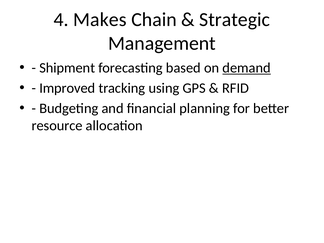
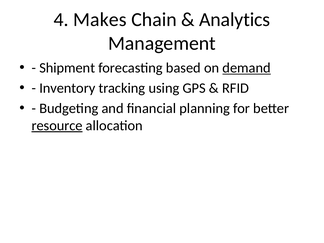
Strategic: Strategic -> Analytics
Improved: Improved -> Inventory
resource underline: none -> present
